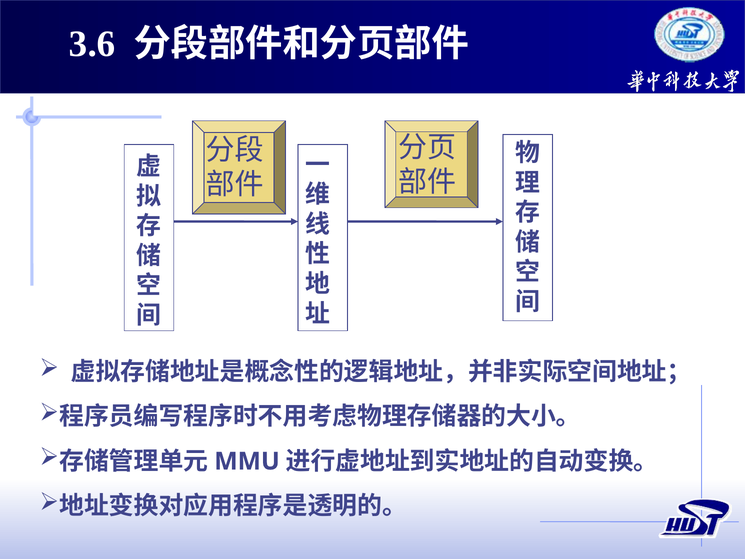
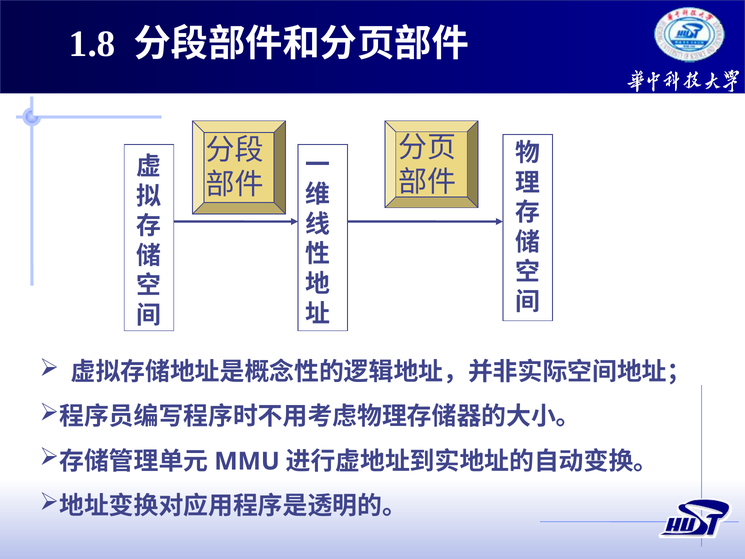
3.6: 3.6 -> 1.8
